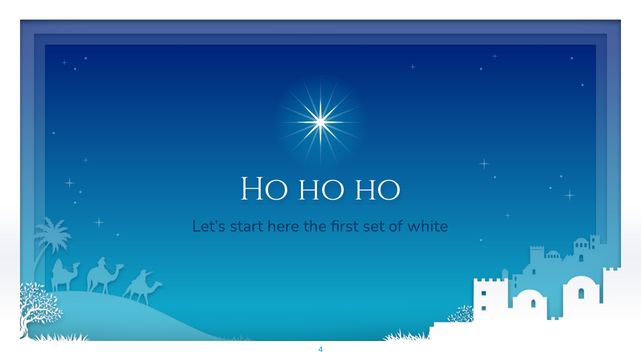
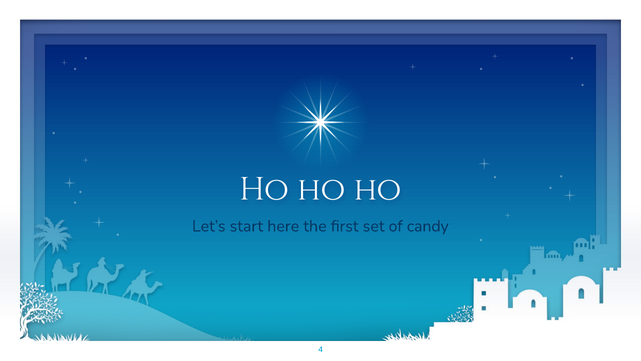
white: white -> candy
